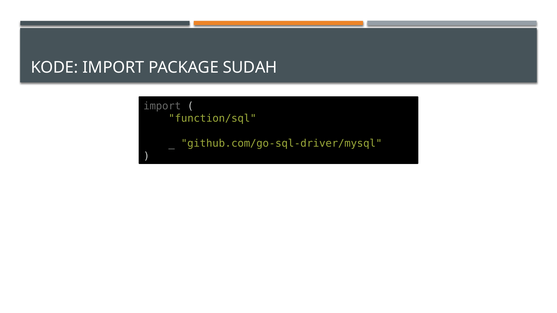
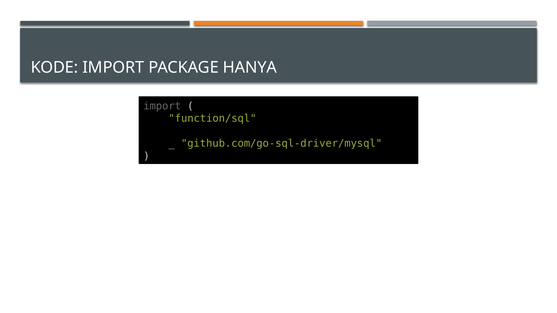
SUDAH: SUDAH -> HANYA
